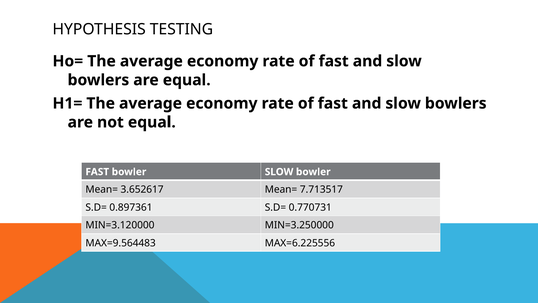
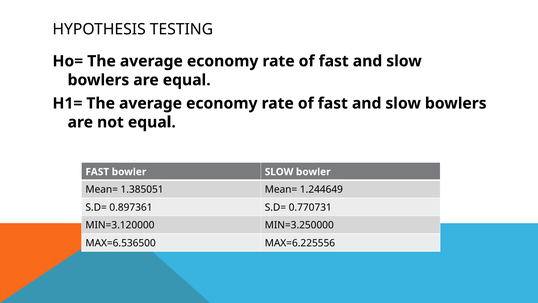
3.652617: 3.652617 -> 1.385051
7.713517: 7.713517 -> 1.244649
MAX=9.564483: MAX=9.564483 -> MAX=6.536500
